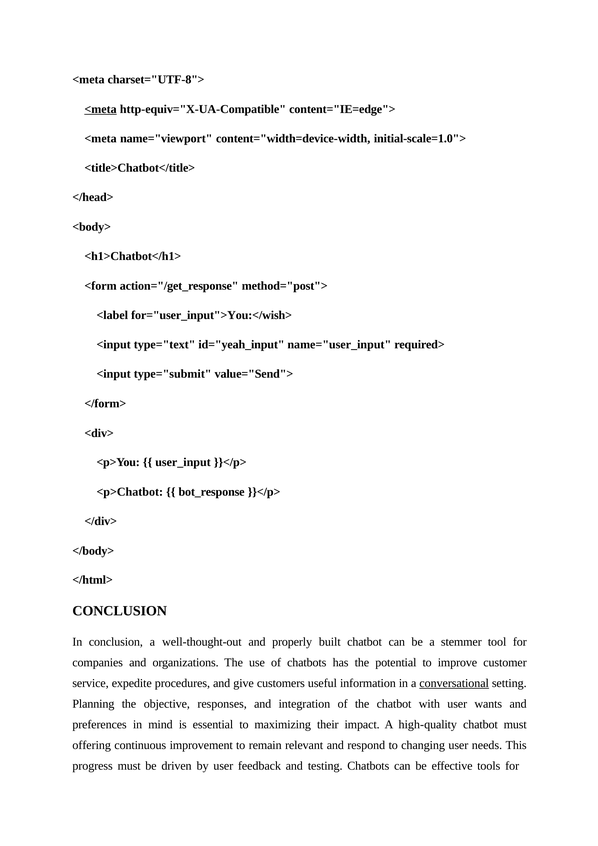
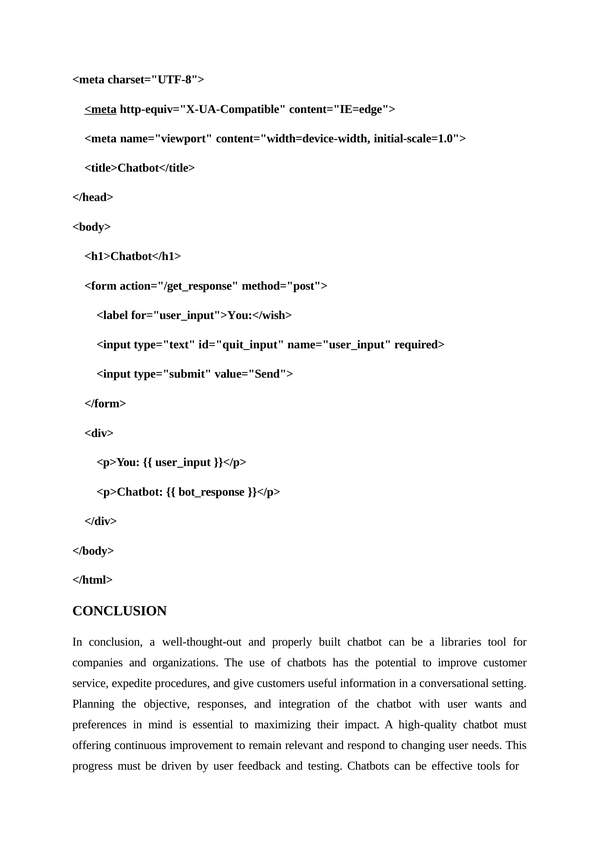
id="yeah_input: id="yeah_input -> id="quit_input
stemmer: stemmer -> libraries
conversational underline: present -> none
